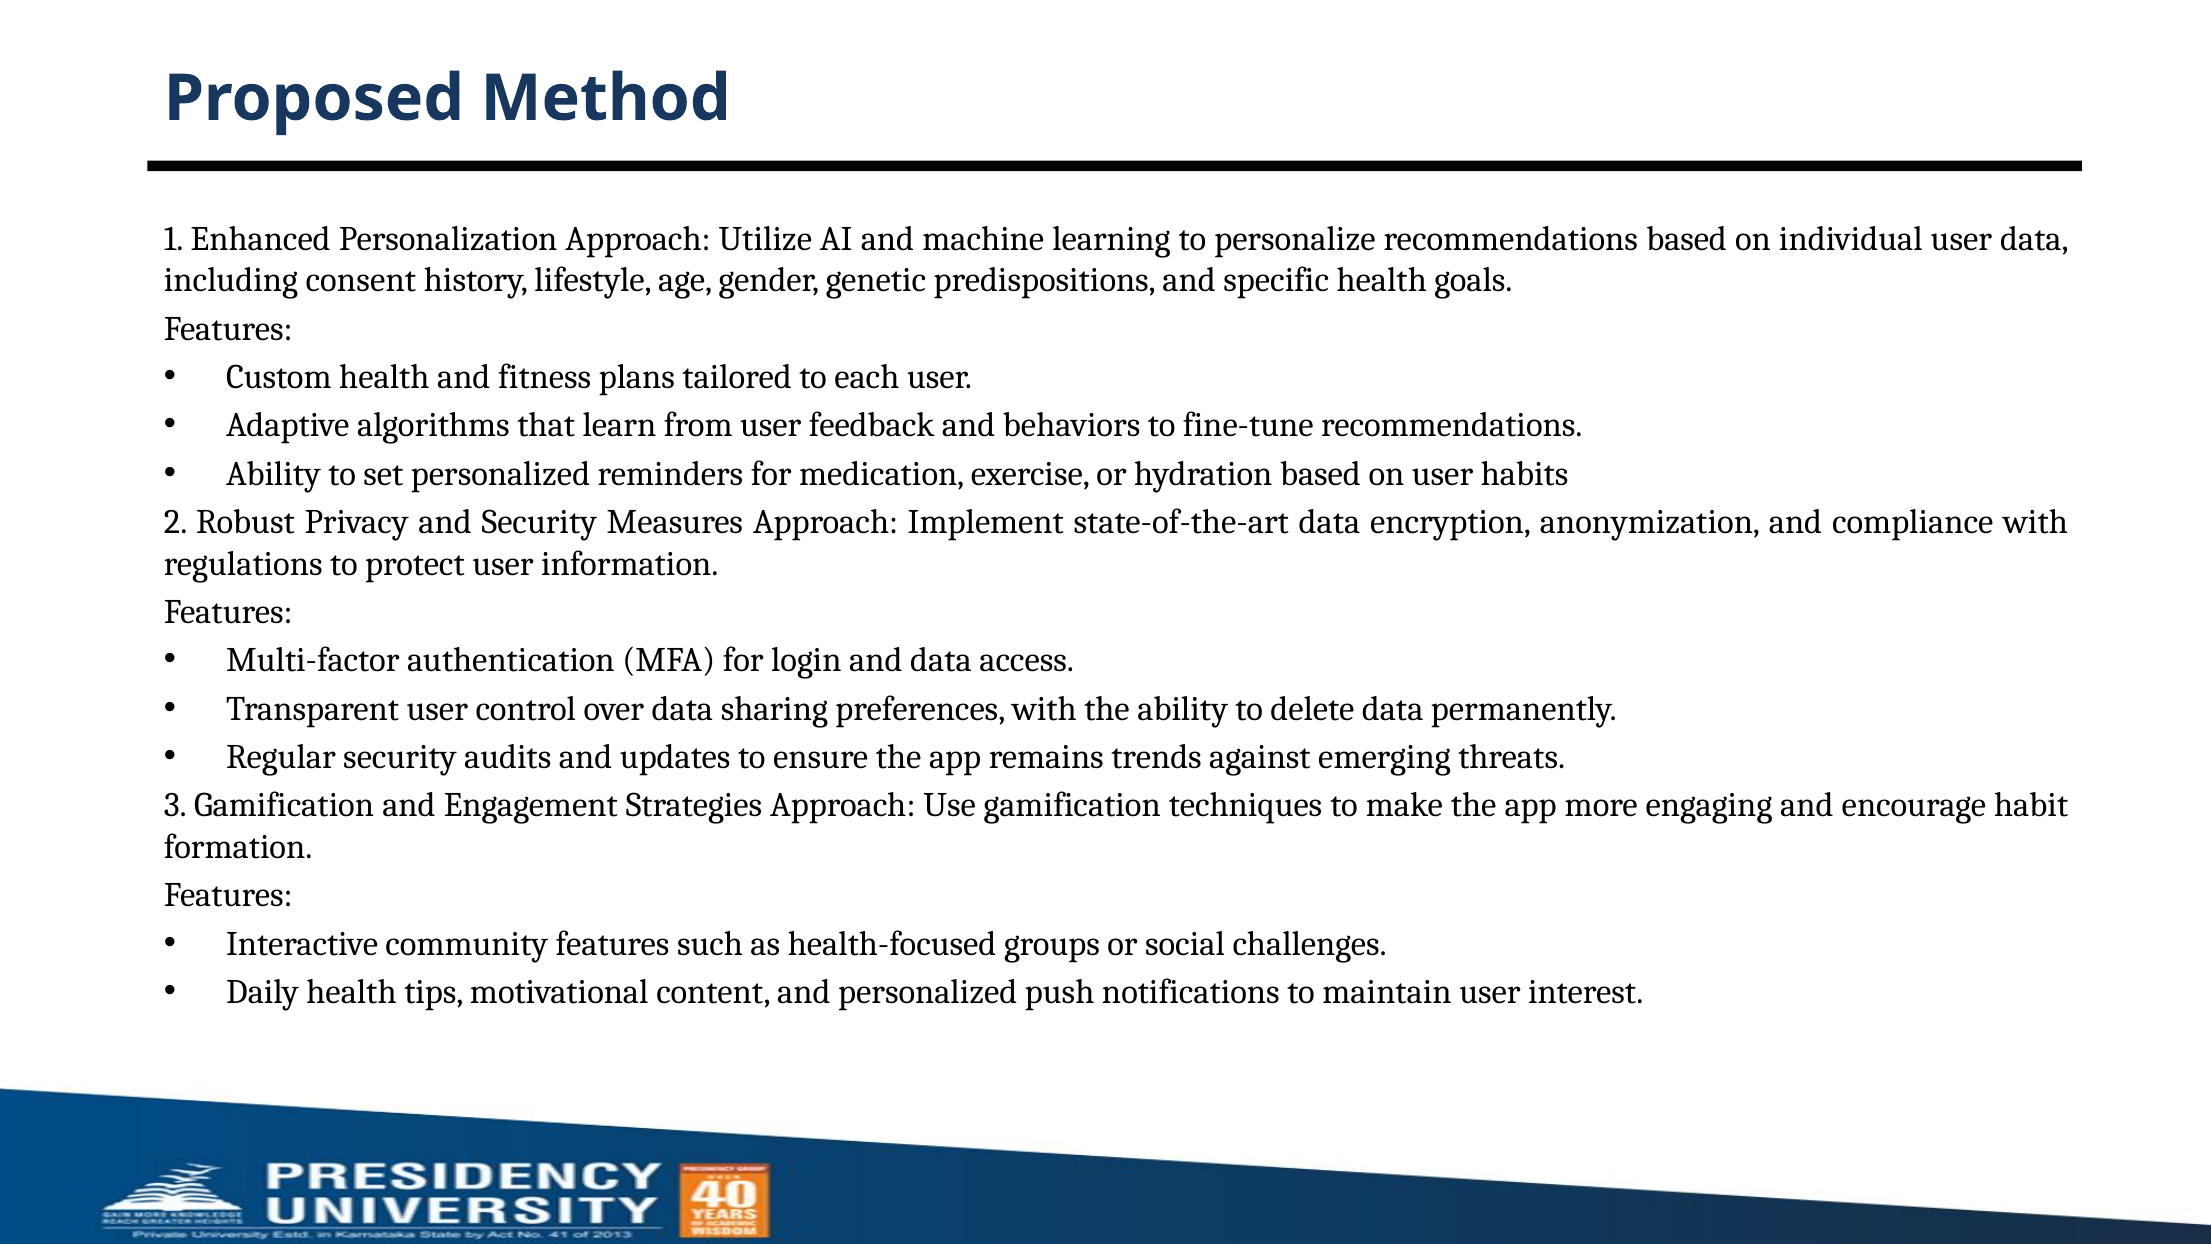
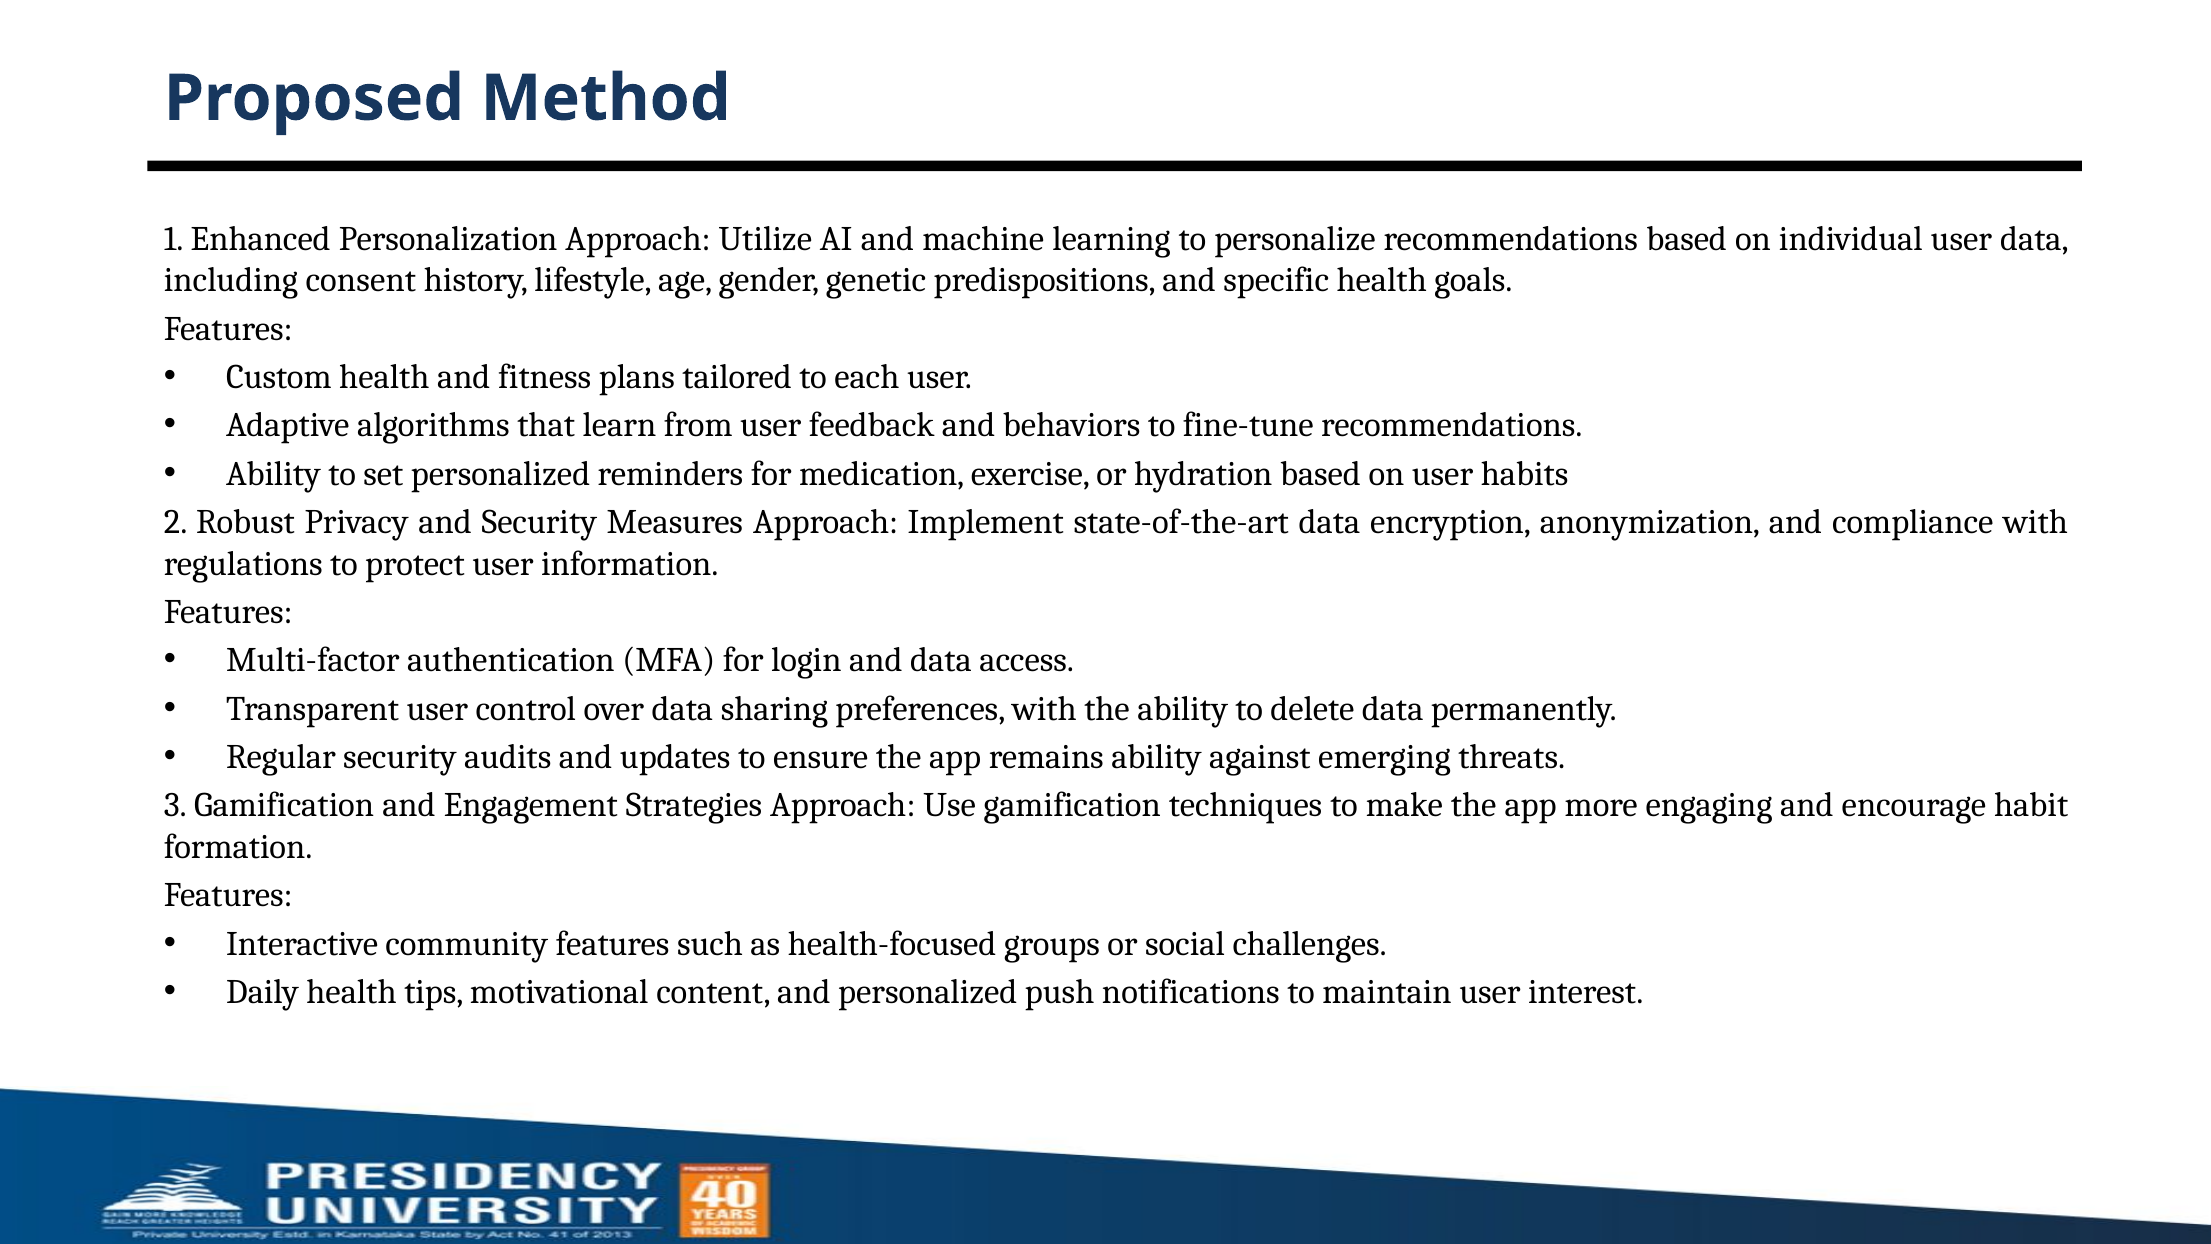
remains trends: trends -> ability
